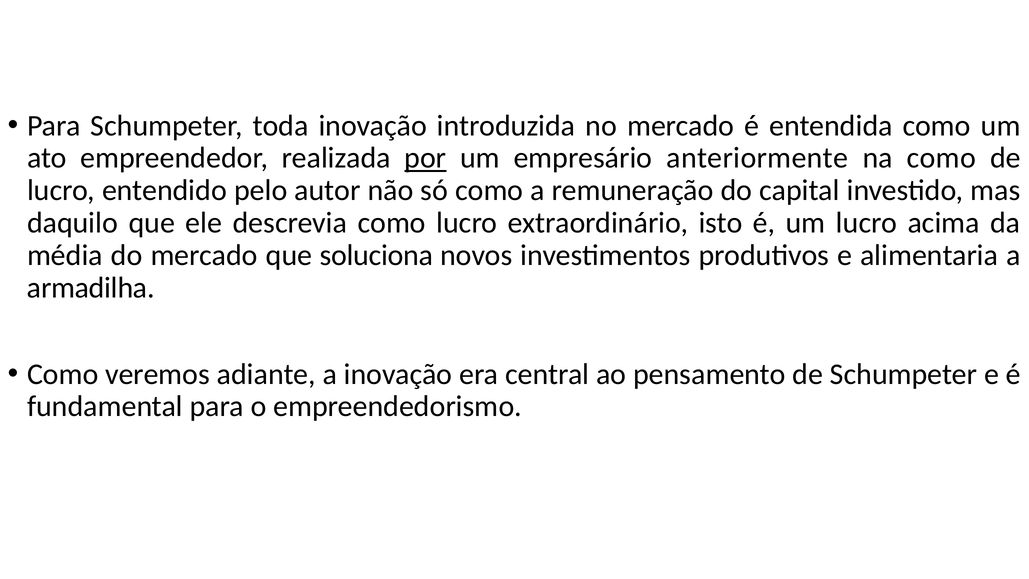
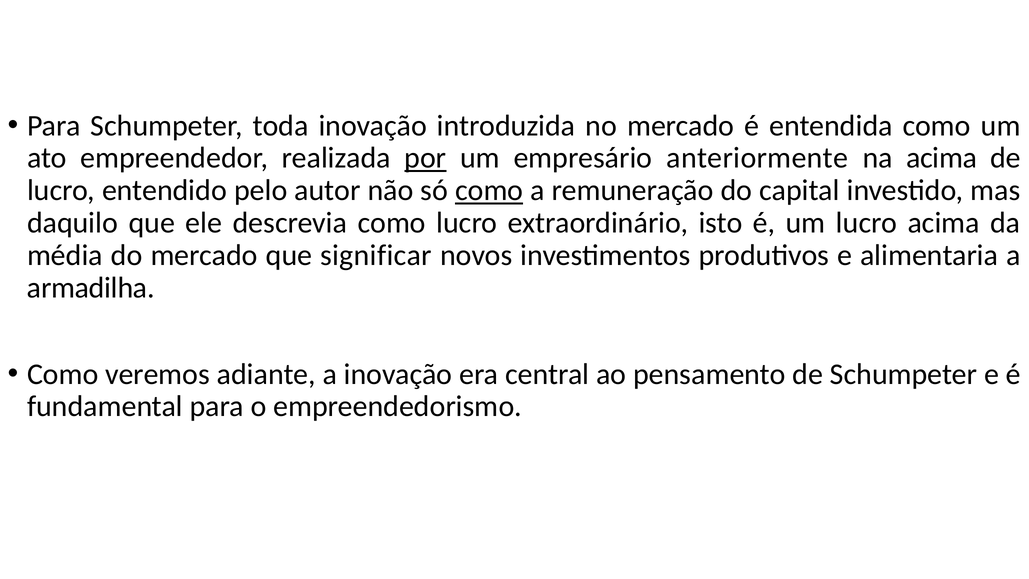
na como: como -> acima
como at (489, 190) underline: none -> present
soluciona: soluciona -> significar
